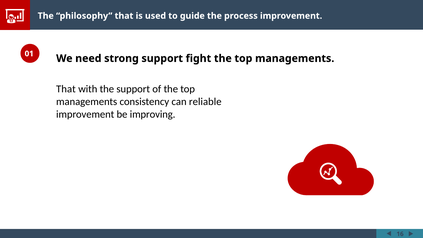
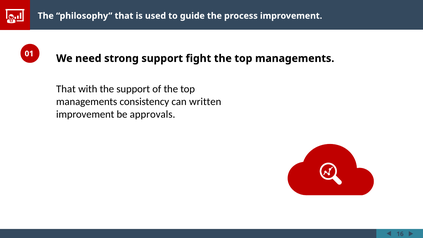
reliable: reliable -> written
improving: improving -> approvals
